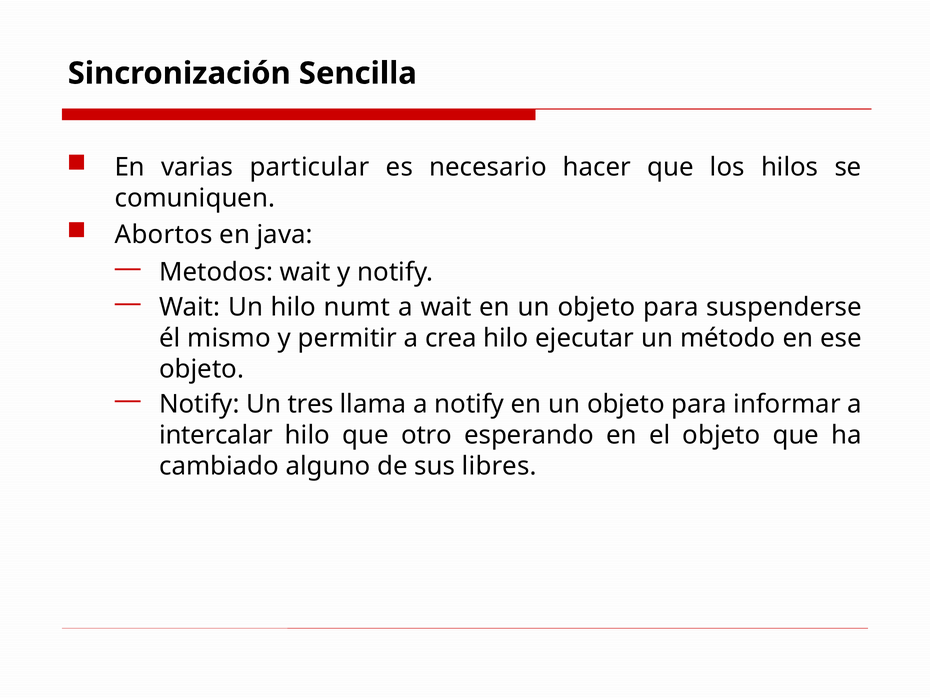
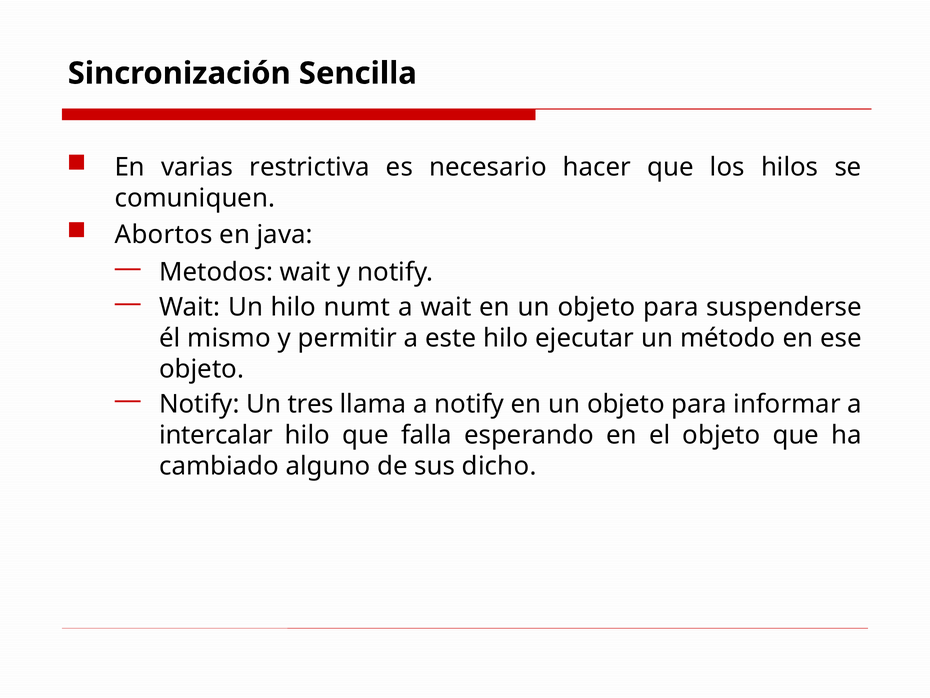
particular: particular -> restrictiva
crea: crea -> este
otro: otro -> falla
libres: libres -> dicho
